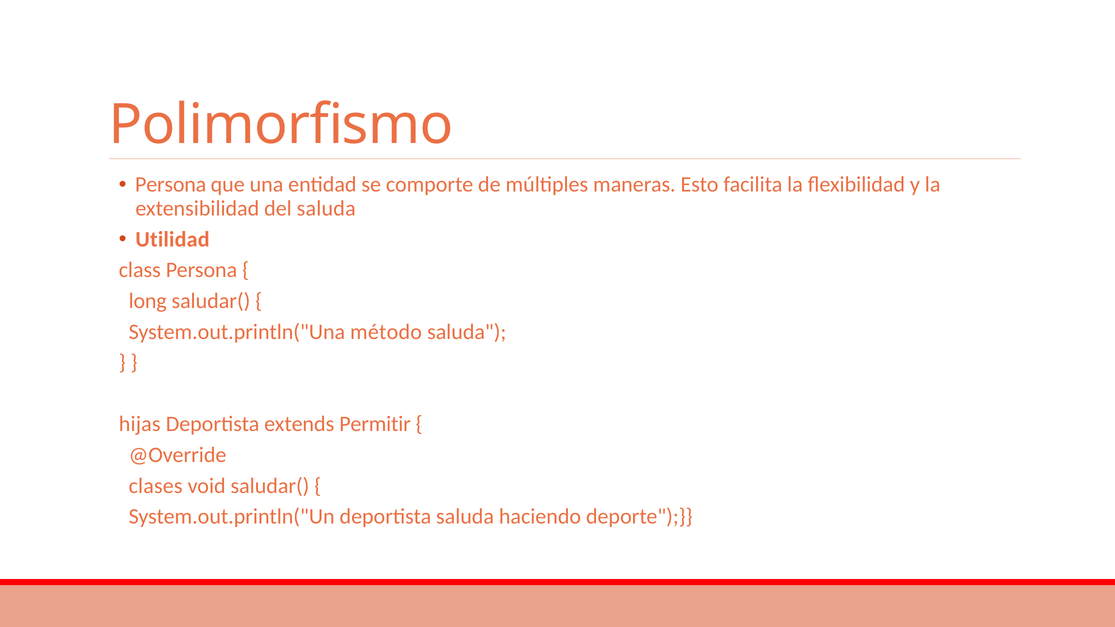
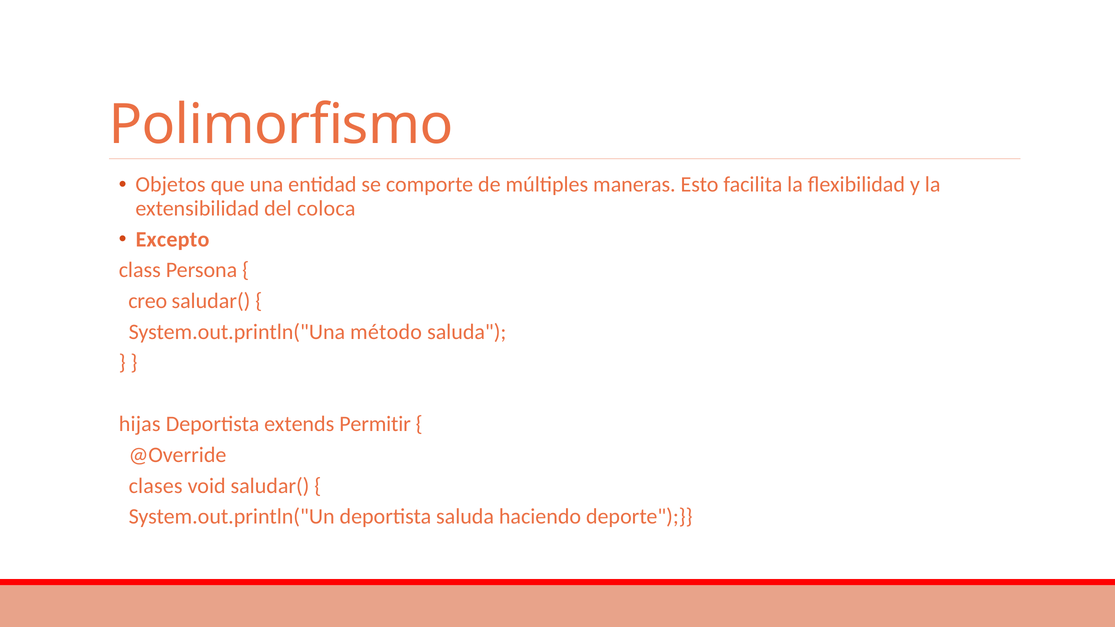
Persona at (171, 185): Persona -> Objetos
del saluda: saluda -> coloca
Utilidad: Utilidad -> Excepto
long: long -> creo
